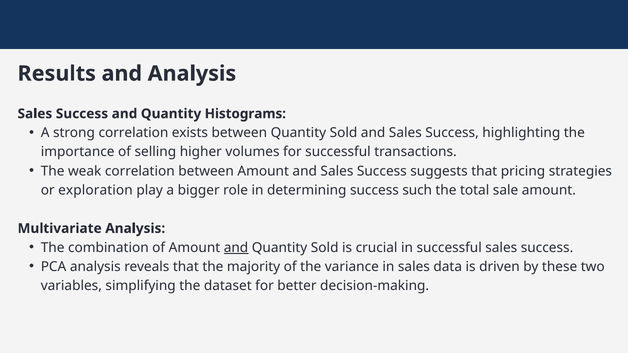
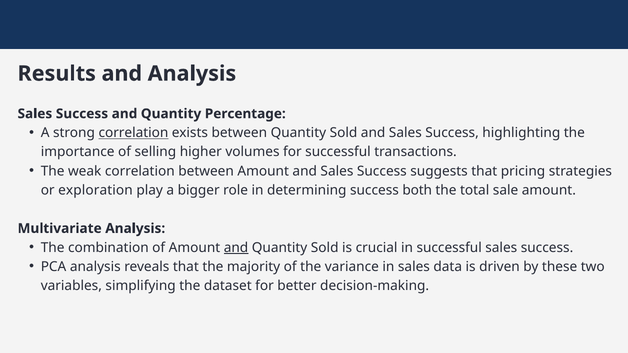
Histograms: Histograms -> Percentage
correlation at (133, 133) underline: none -> present
such: such -> both
